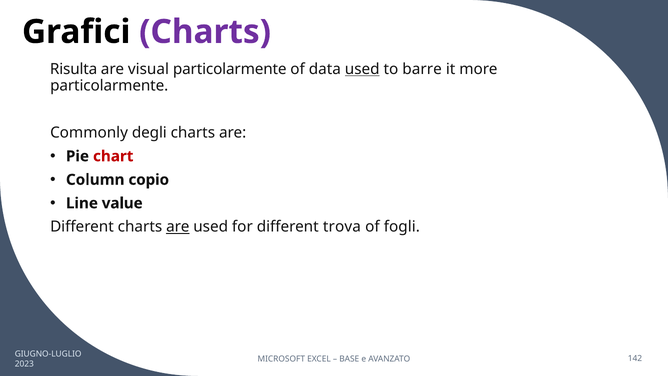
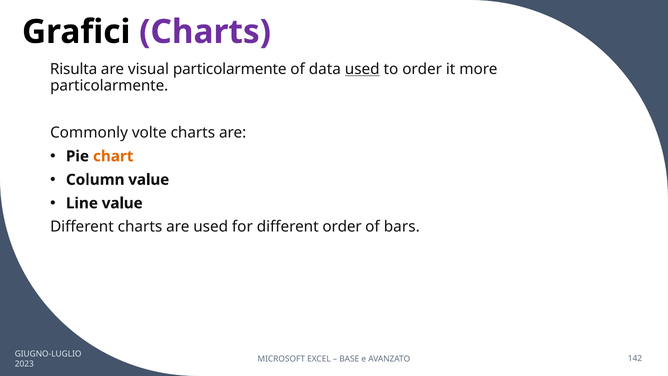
to barre: barre -> order
degli: degli -> volte
chart colour: red -> orange
Column copio: copio -> value
are at (178, 227) underline: present -> none
different trova: trova -> order
fogli: fogli -> bars
